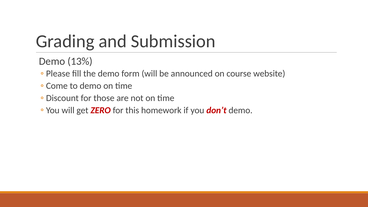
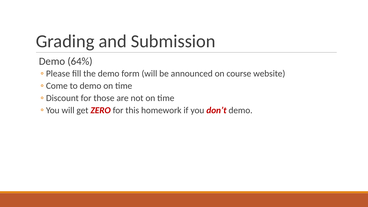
13%: 13% -> 64%
